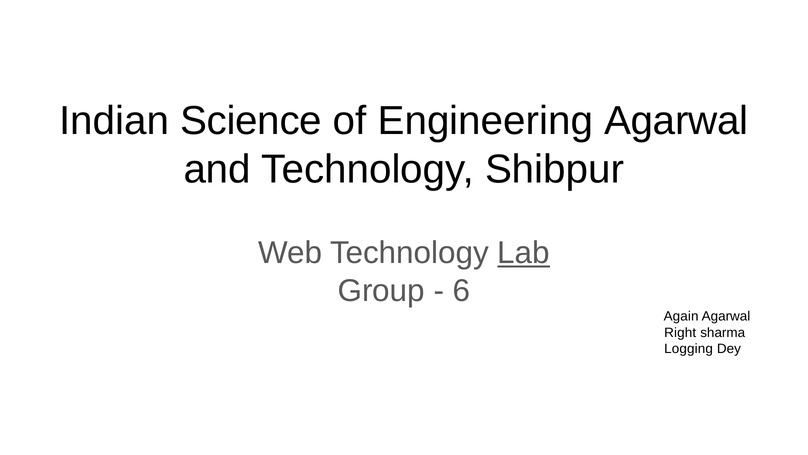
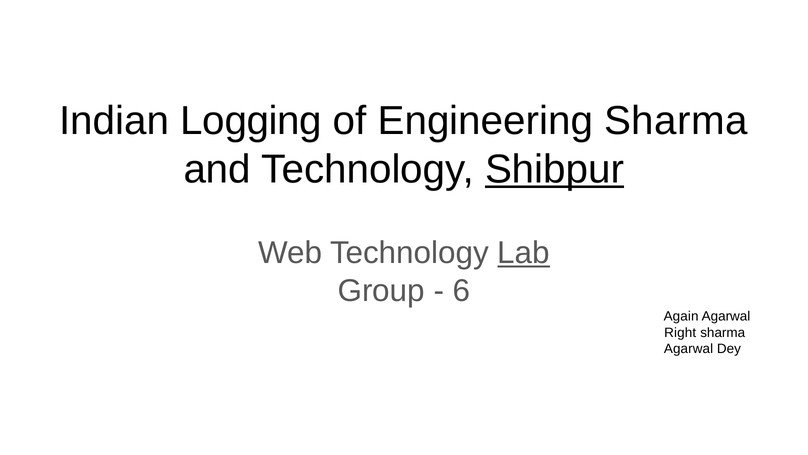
Science: Science -> Logging
Engineering Agarwal: Agarwal -> Sharma
Shibpur underline: none -> present
Logging at (689, 348): Logging -> Agarwal
